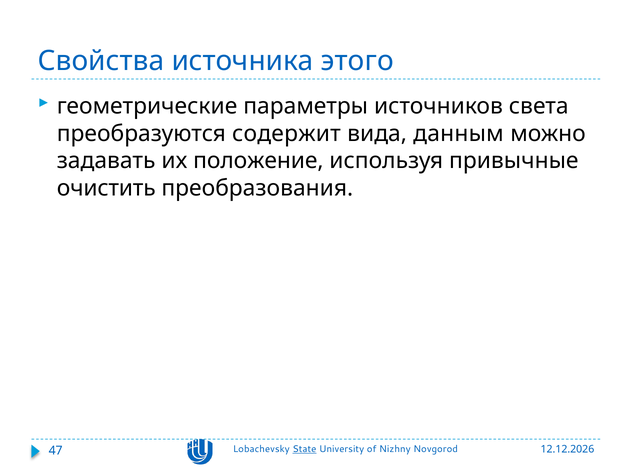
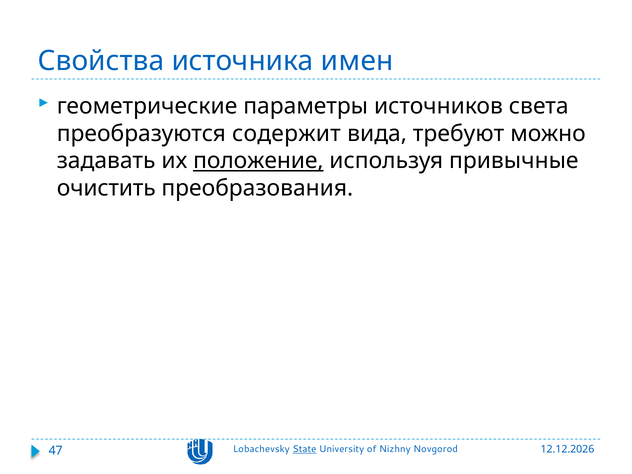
этого: этого -> имен
данным: данным -> требуют
положение underline: none -> present
